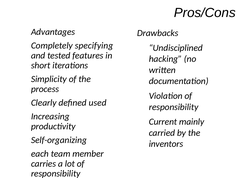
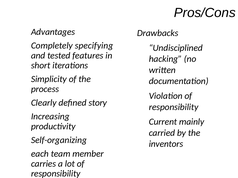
used: used -> story
